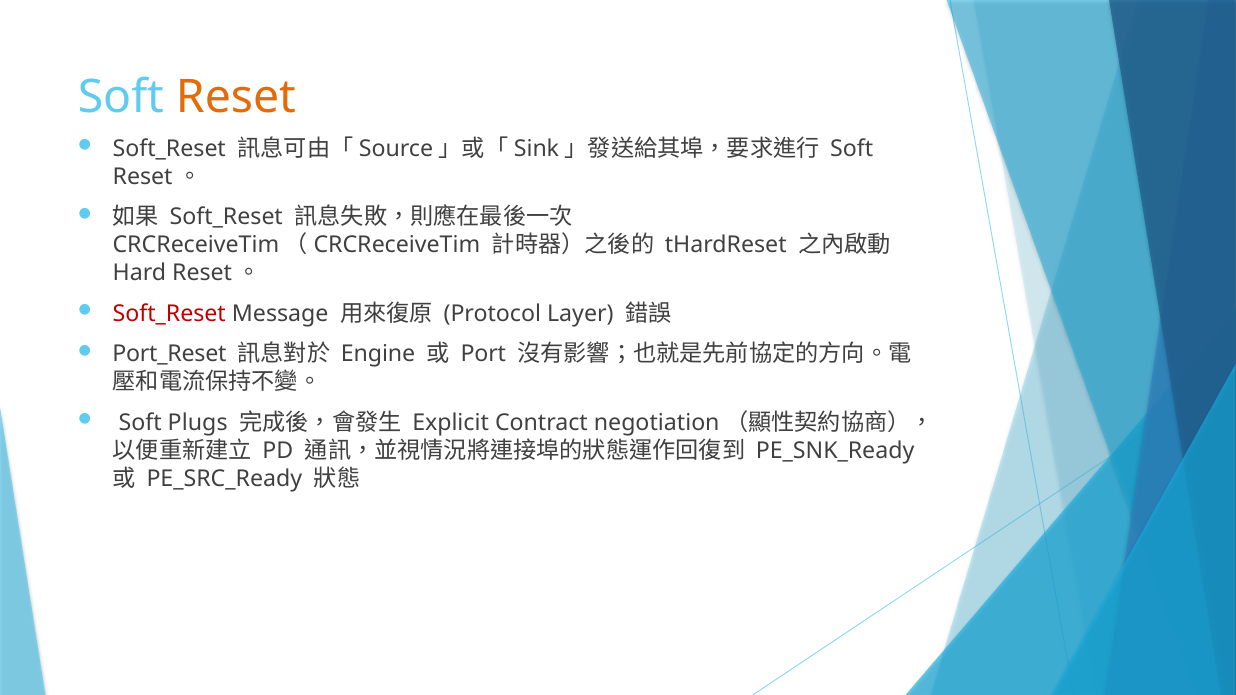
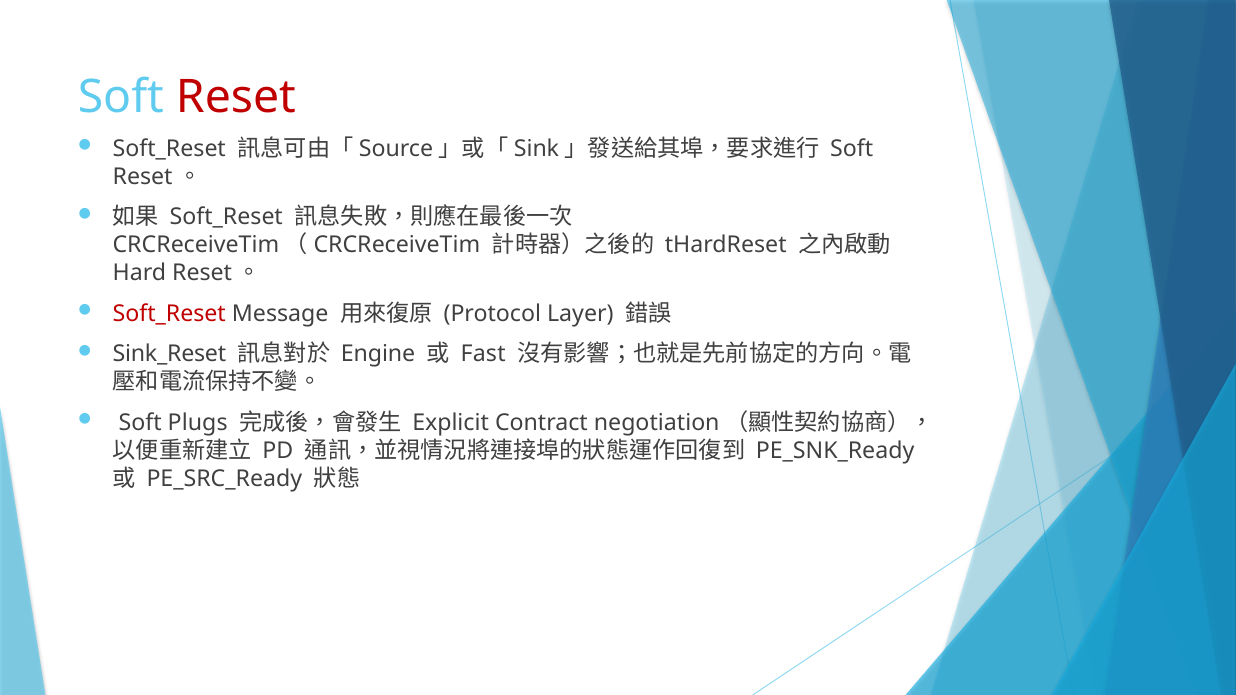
Reset colour: orange -> red
Port_Reset: Port_Reset -> Sink_Reset
Port: Port -> Fast
